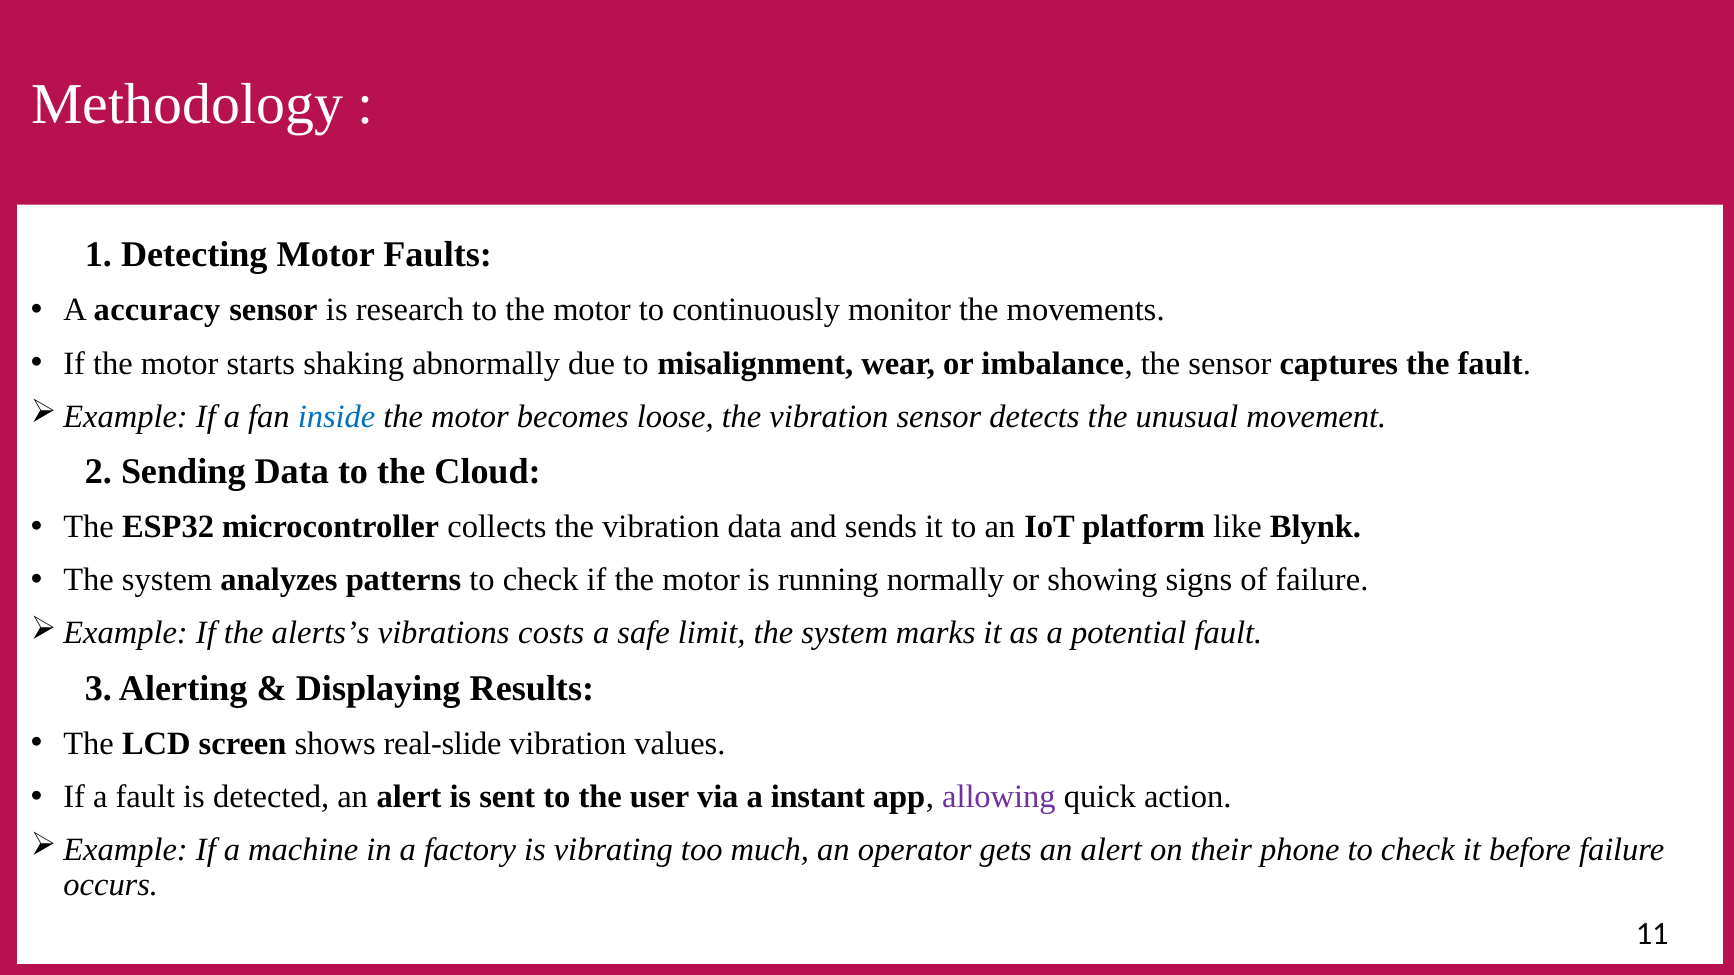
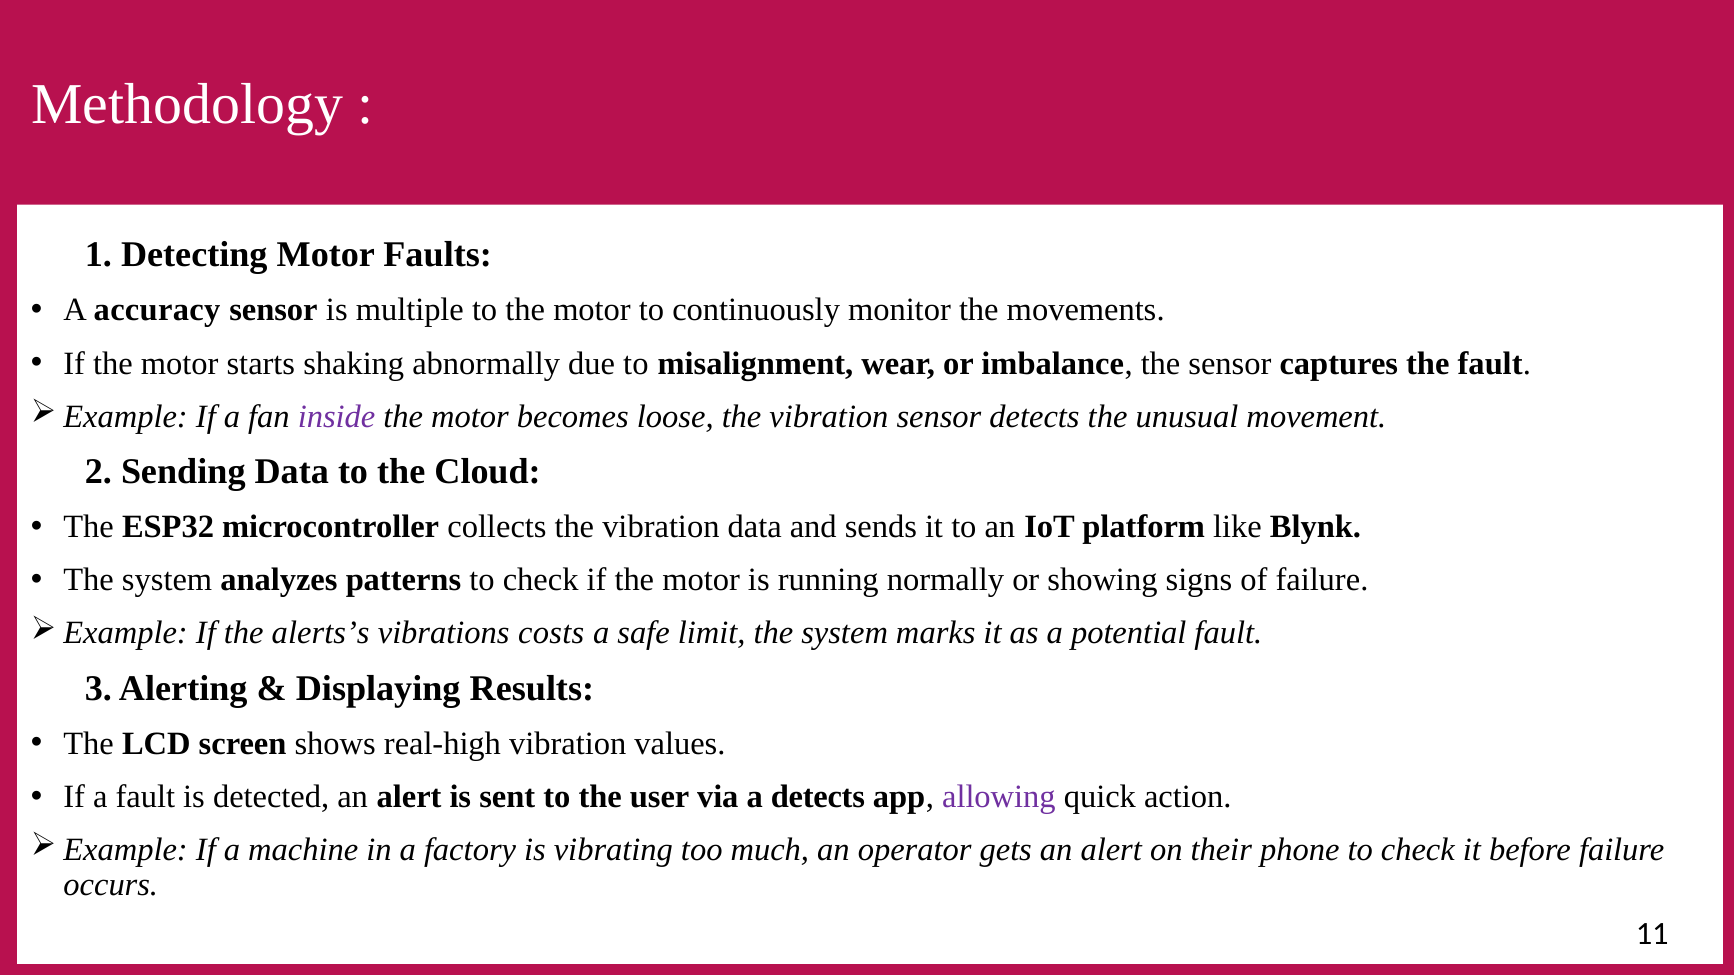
research: research -> multiple
inside colour: blue -> purple
real-slide: real-slide -> real-high
a instant: instant -> detects
